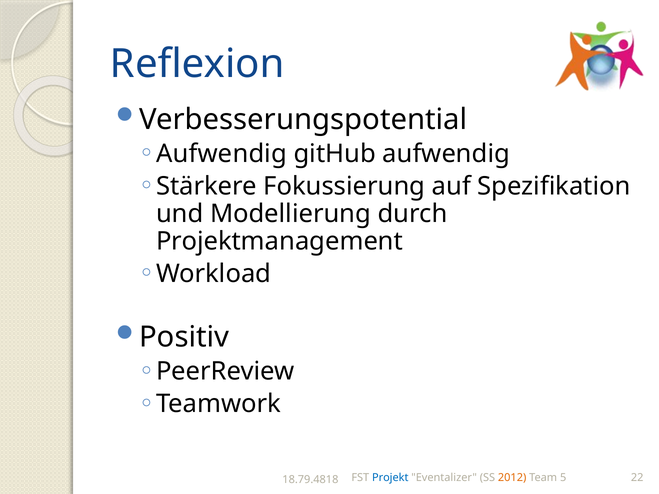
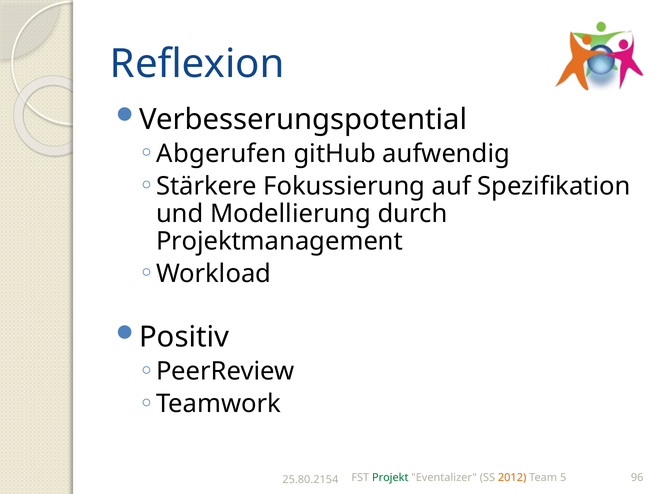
Aufwendig at (222, 154): Aufwendig -> Abgerufen
Projekt colour: blue -> green
22: 22 -> 96
18.79.4818: 18.79.4818 -> 25.80.2154
